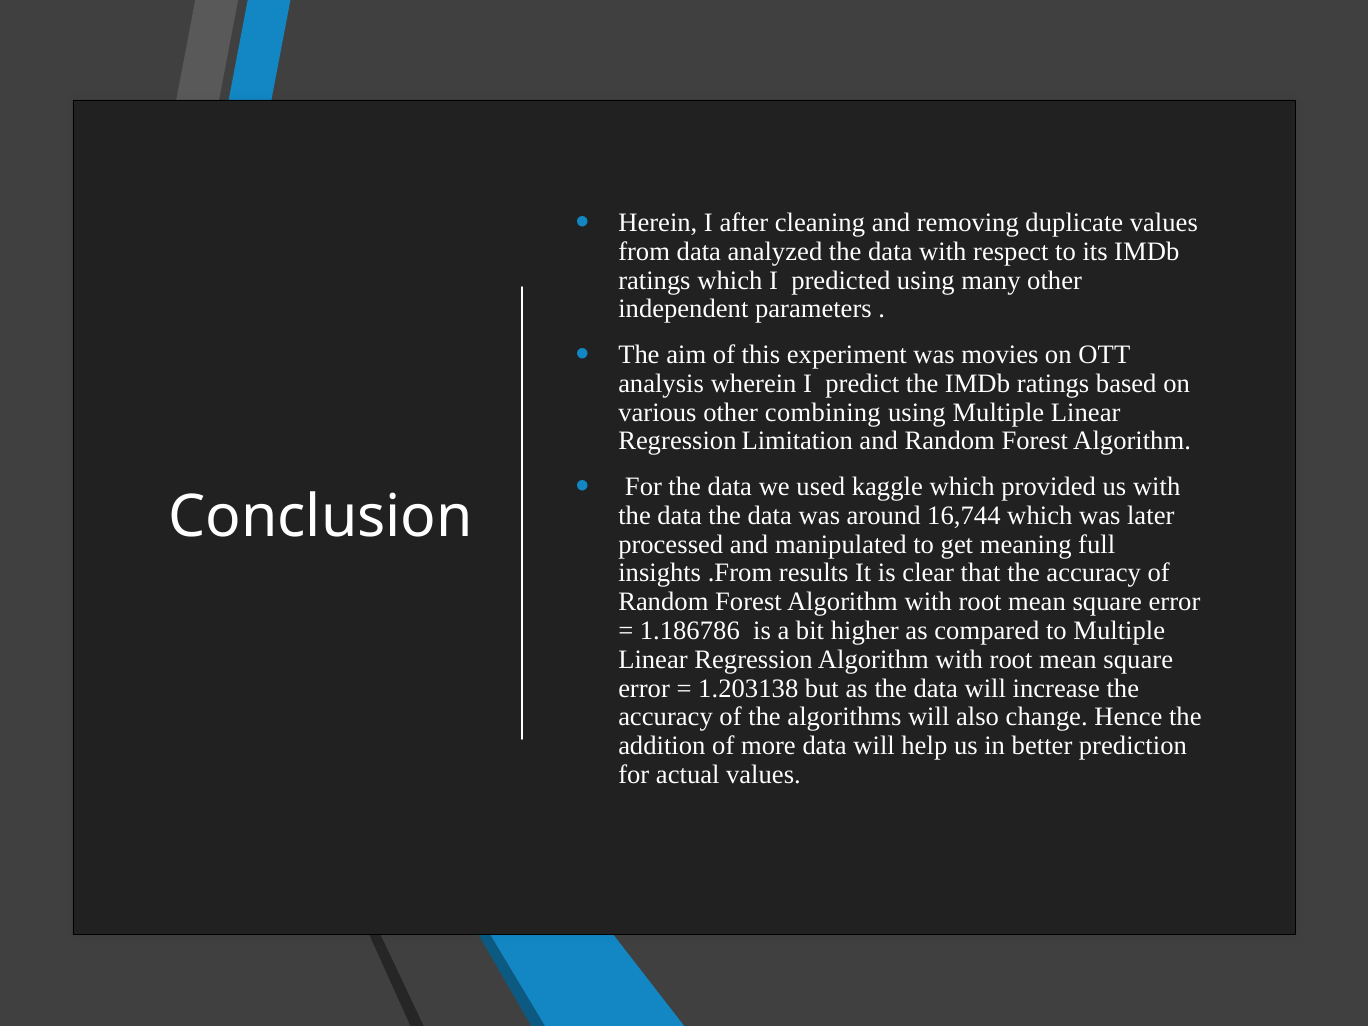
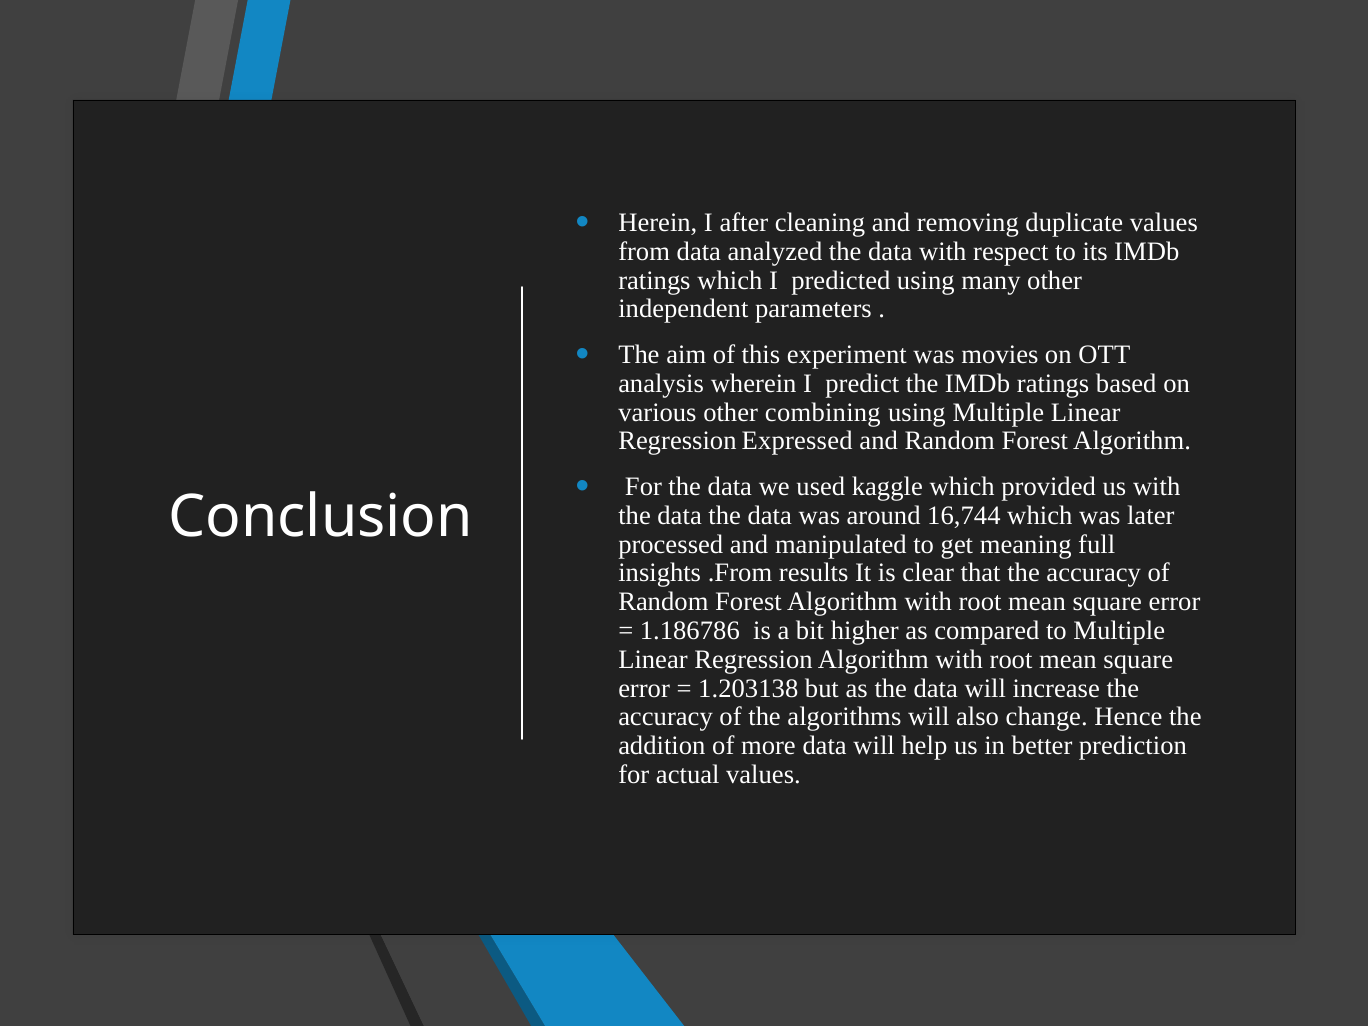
Limitation: Limitation -> Expressed
